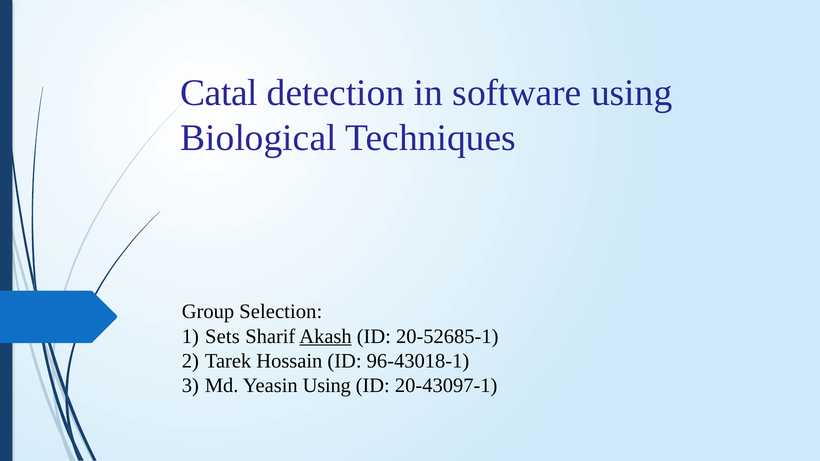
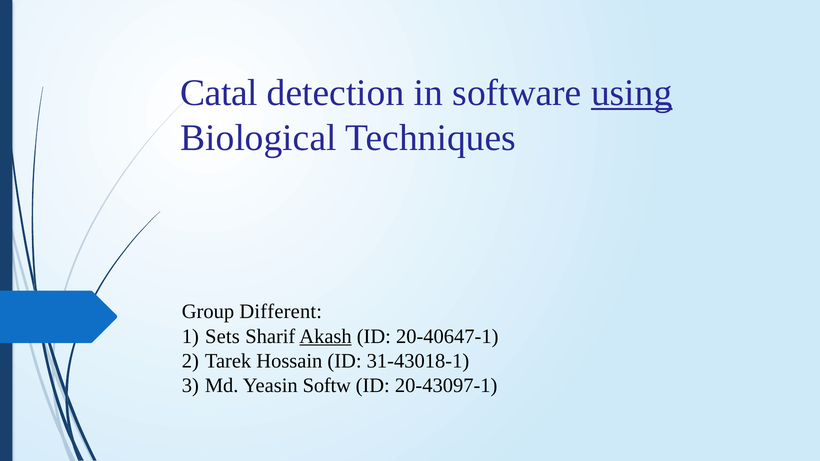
using at (632, 93) underline: none -> present
Selection: Selection -> Different
20-52685-1: 20-52685-1 -> 20-40647-1
96-43018-1: 96-43018-1 -> 31-43018-1
Yeasin Using: Using -> Softw
